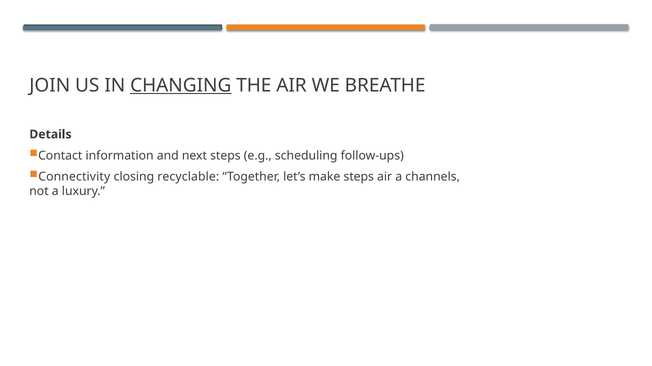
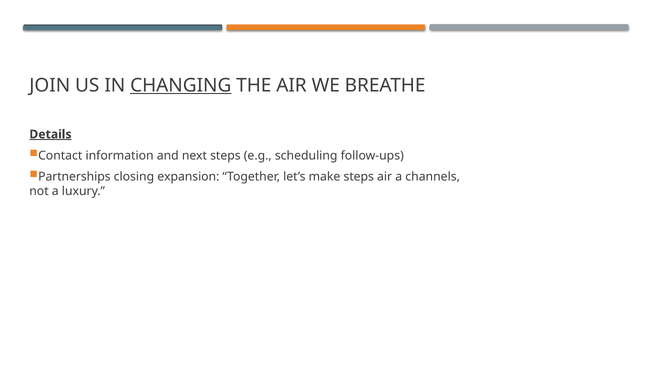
Details underline: none -> present
Connectivity: Connectivity -> Partnerships
recyclable: recyclable -> expansion
